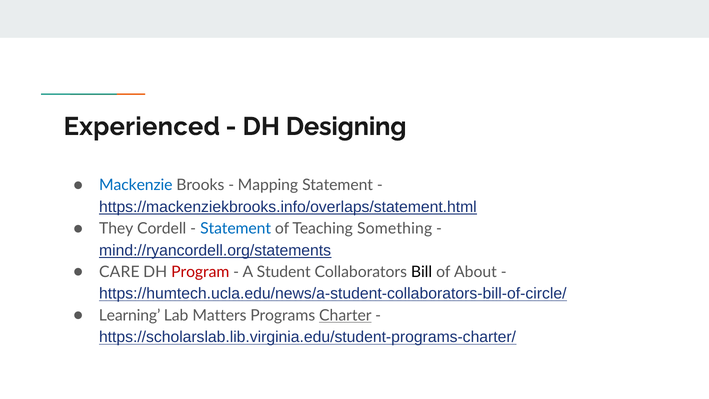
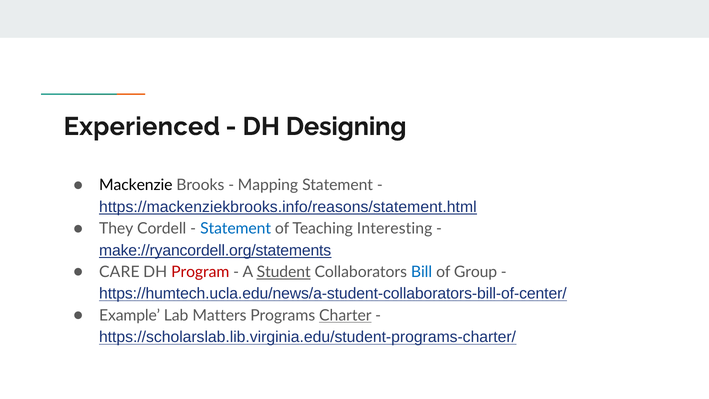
Mackenzie colour: blue -> black
https://mackenziekbrooks.info/overlaps/statement.html: https://mackenziekbrooks.info/overlaps/statement.html -> https://mackenziekbrooks.info/reasons/statement.html
Something: Something -> Interesting
mind://ryancordell.org/statements: mind://ryancordell.org/statements -> make://ryancordell.org/statements
Student underline: none -> present
Bill colour: black -> blue
About: About -> Group
https://humtech.ucla.edu/news/a-student-collaborators-bill-of-circle/: https://humtech.ucla.edu/news/a-student-collaborators-bill-of-circle/ -> https://humtech.ucla.edu/news/a-student-collaborators-bill-of-center/
Learning: Learning -> Example
